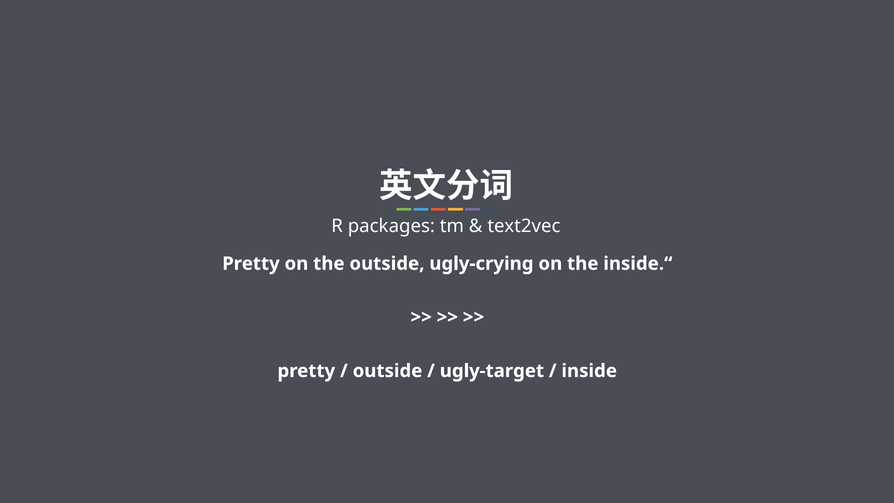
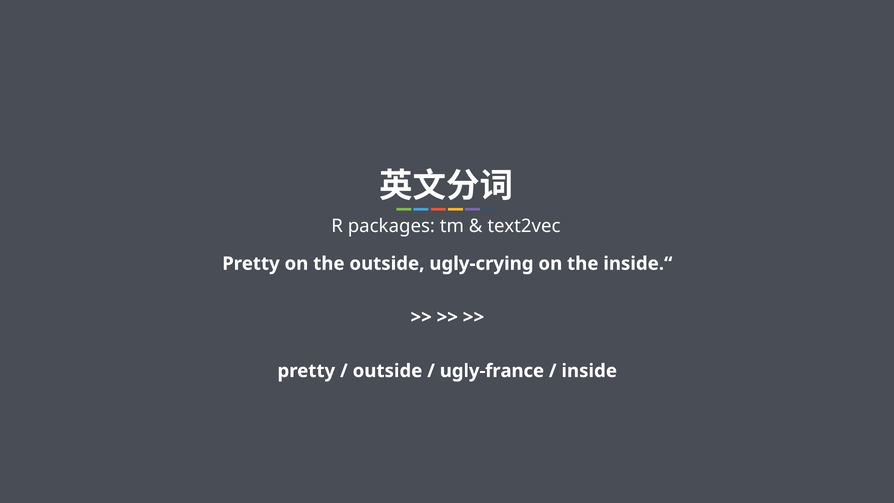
ugly-target: ugly-target -> ugly-france
